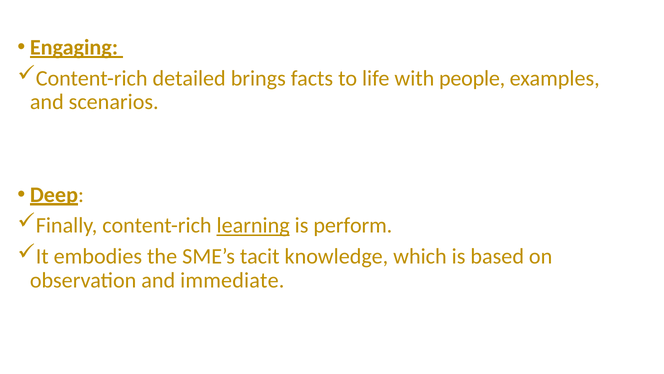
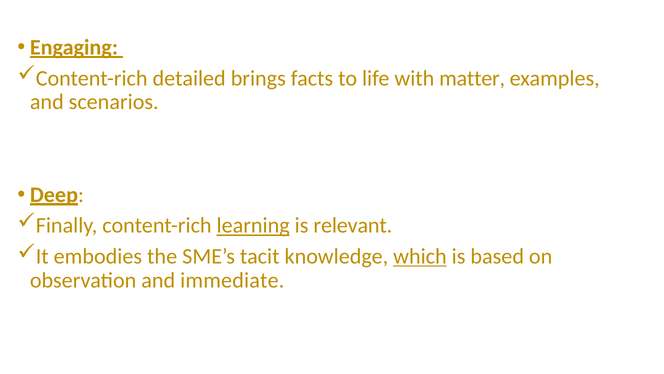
people: people -> matter
perform: perform -> relevant
which underline: none -> present
